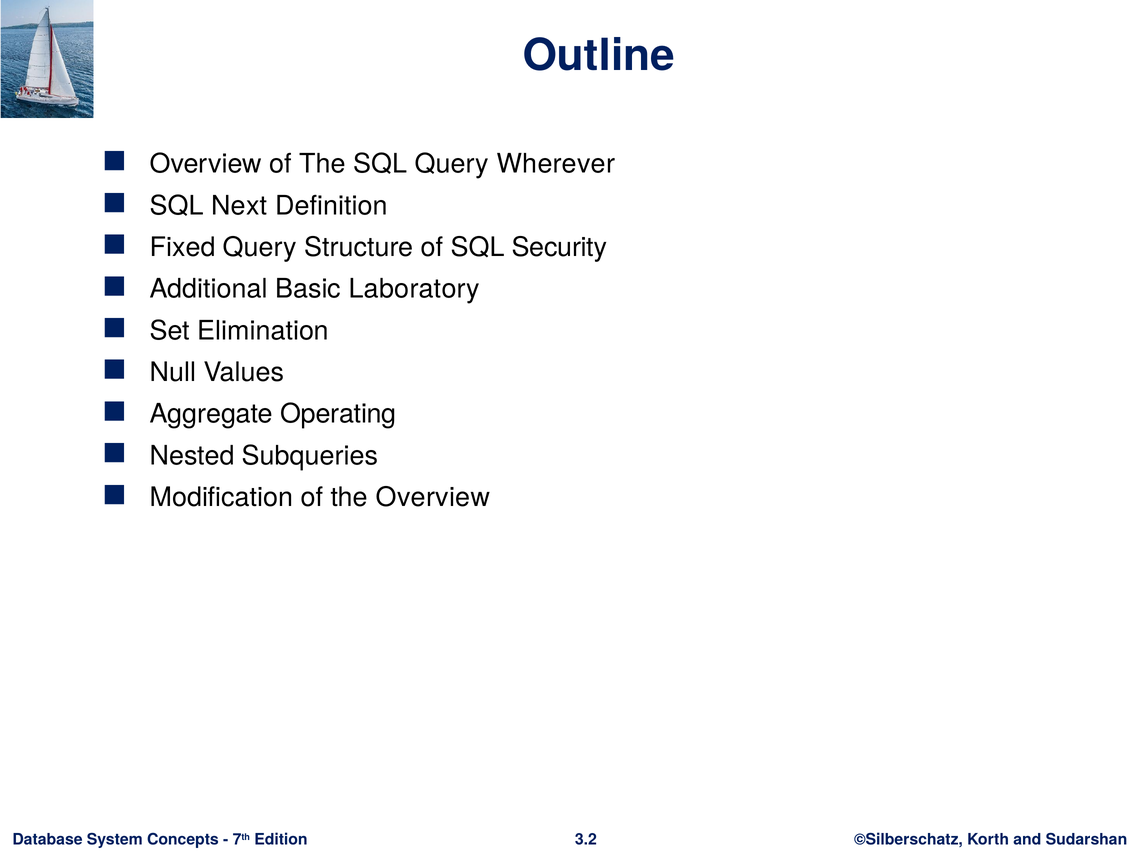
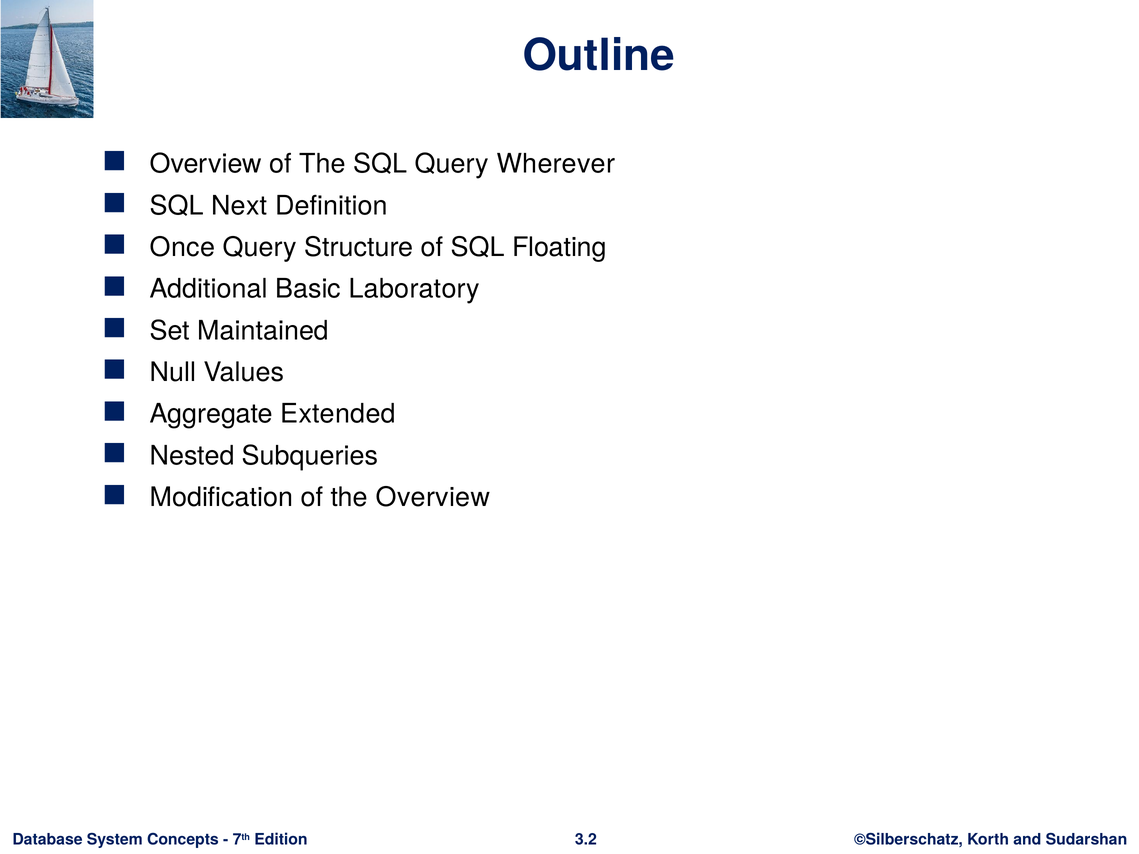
Fixed: Fixed -> Once
Security: Security -> Floating
Elimination: Elimination -> Maintained
Operating: Operating -> Extended
